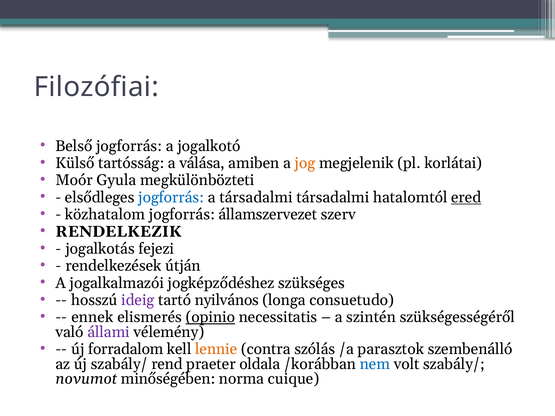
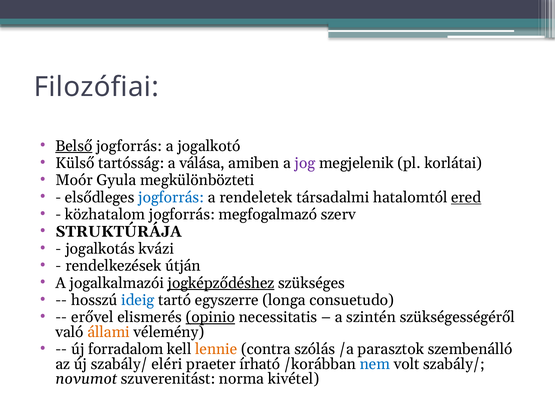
Belső underline: none -> present
jog colour: orange -> purple
a társadalmi: társadalmi -> rendeletek
államszervezet: államszervezet -> megfogalmazó
RENDELKEZIK: RENDELKEZIK -> STRUKTÚRÁJA
fejezi: fejezi -> kvázi
jogképződéshez underline: none -> present
ideig colour: purple -> blue
nyilvános: nyilvános -> egyszerre
ennek: ennek -> erővel
állami colour: purple -> orange
rend: rend -> eléri
oldala: oldala -> írható
minőségében: minőségében -> szuverenitást
cuique: cuique -> kivétel
